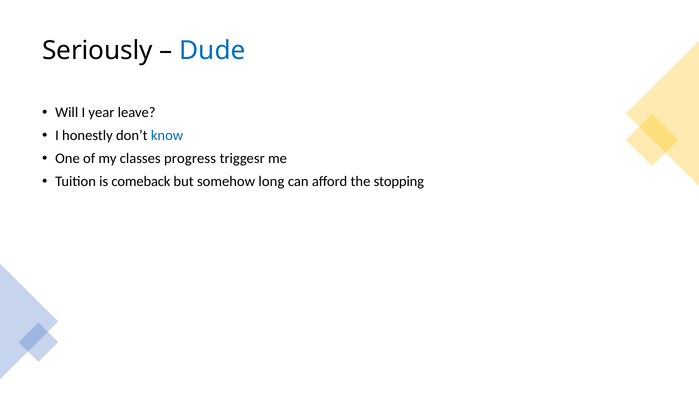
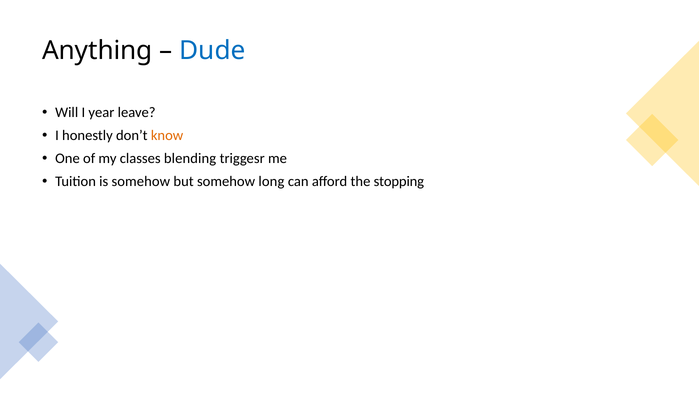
Seriously: Seriously -> Anything
know colour: blue -> orange
progress: progress -> blending
is comeback: comeback -> somehow
